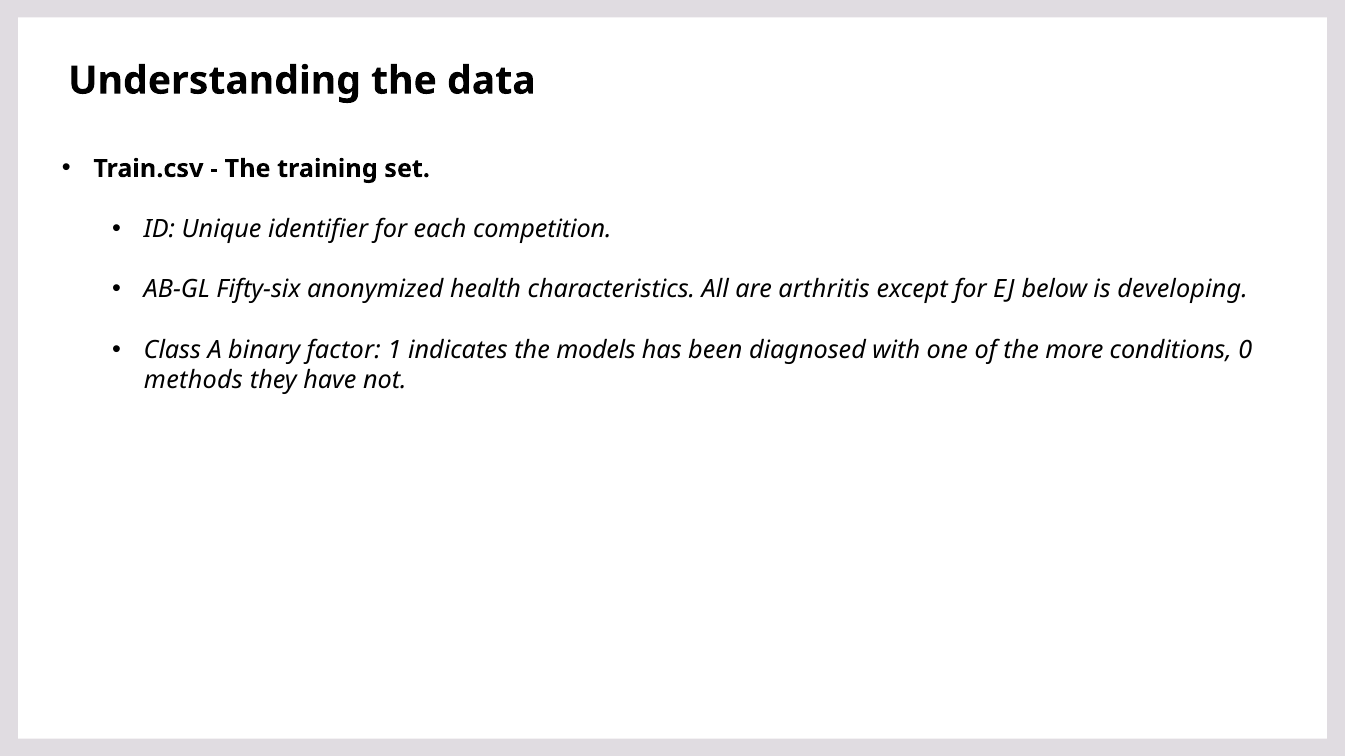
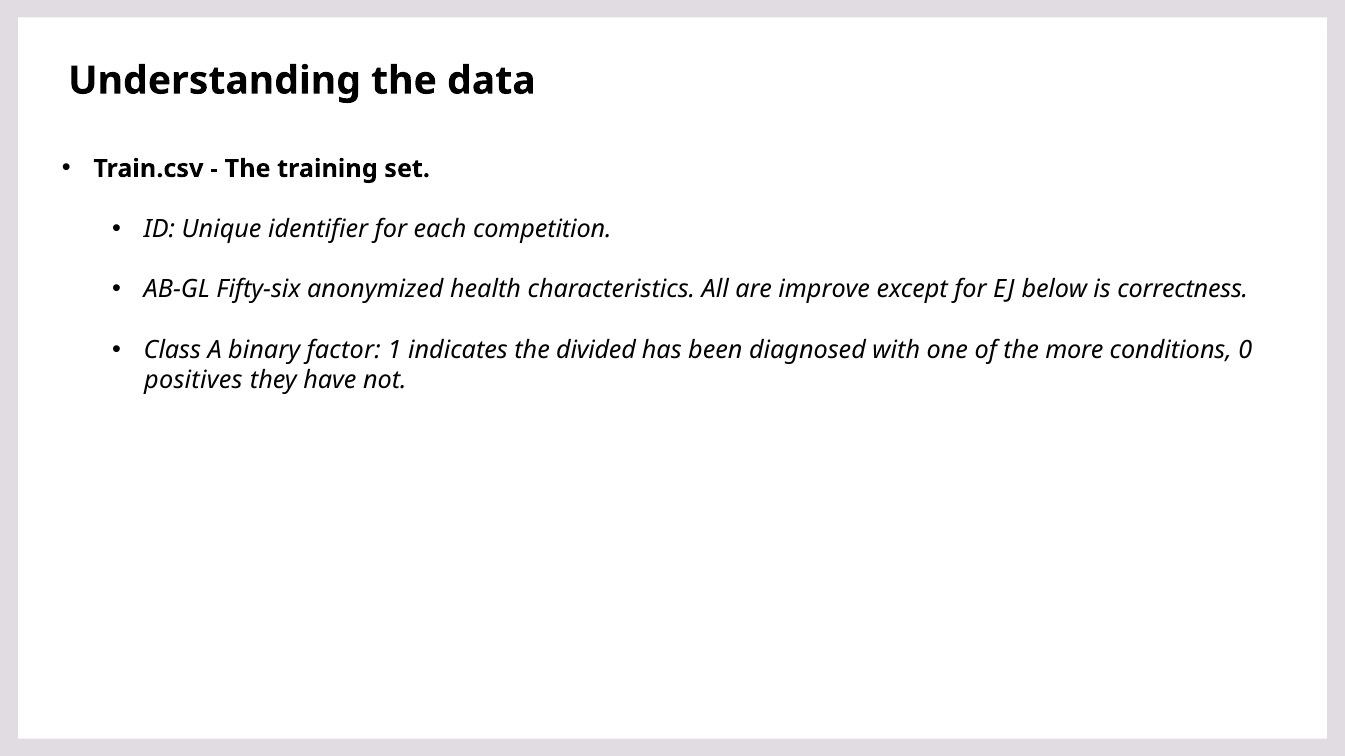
arthritis: arthritis -> improve
developing: developing -> correctness
models: models -> divided
methods: methods -> positives
